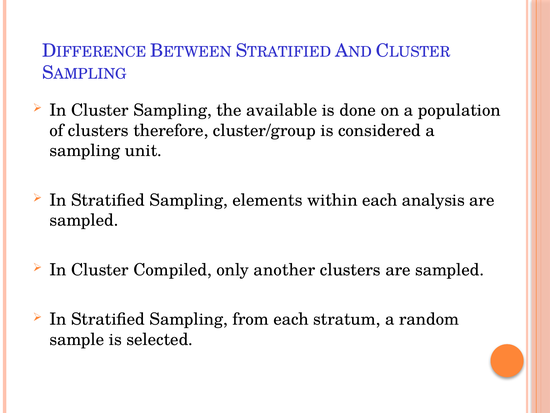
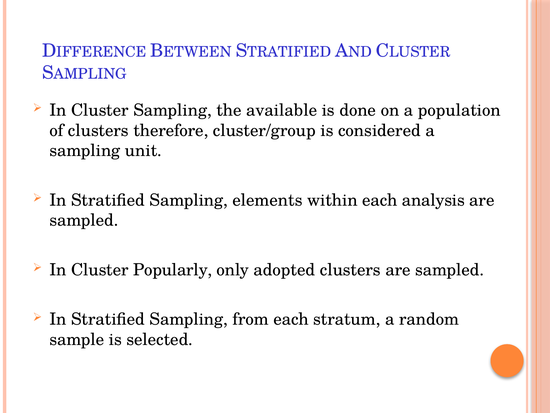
Compiled: Compiled -> Popularly
another: another -> adopted
